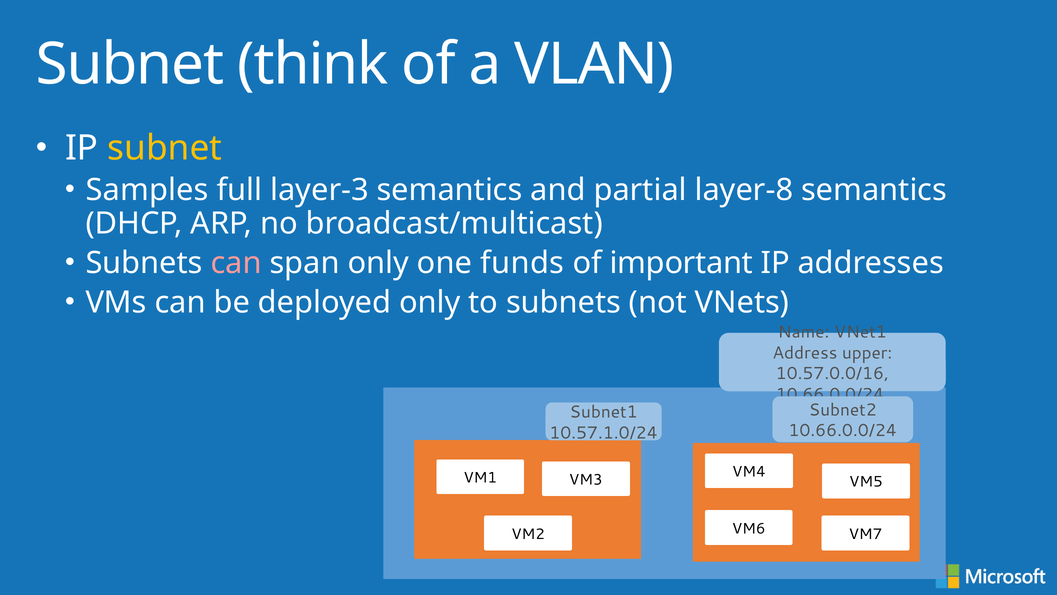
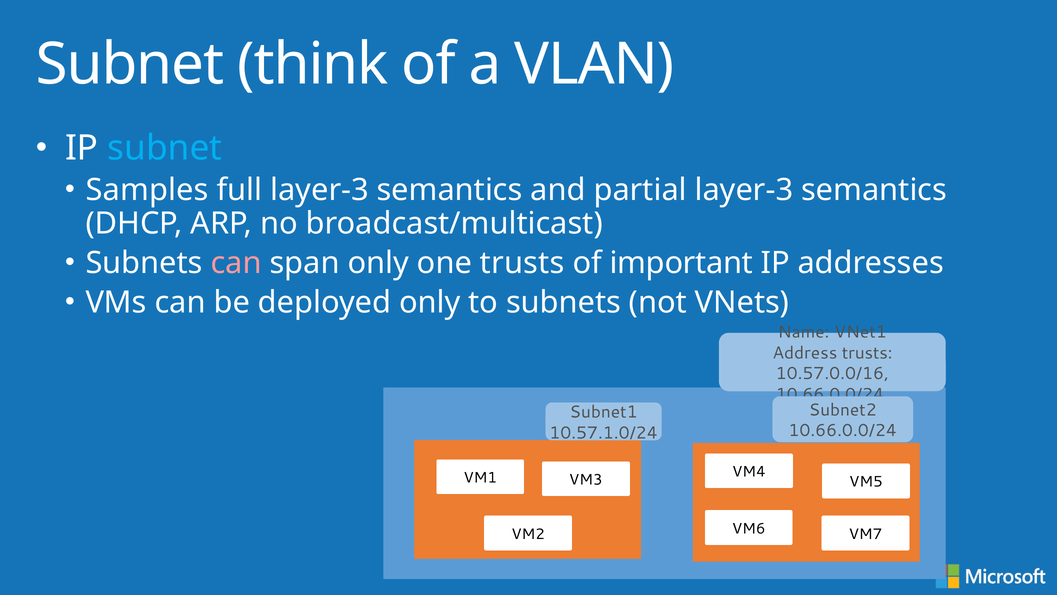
subnet at (165, 148) colour: yellow -> light blue
partial layer-8: layer-8 -> layer-3
one funds: funds -> trusts
Address upper: upper -> trusts
